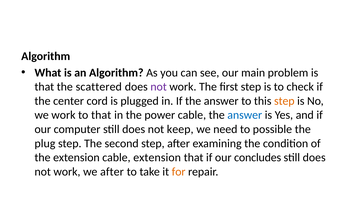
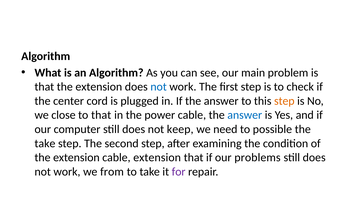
that the scattered: scattered -> extension
not at (159, 87) colour: purple -> blue
we work: work -> close
plug at (45, 143): plug -> take
concludes: concludes -> problems
we after: after -> from
for colour: orange -> purple
